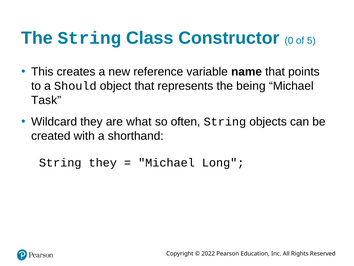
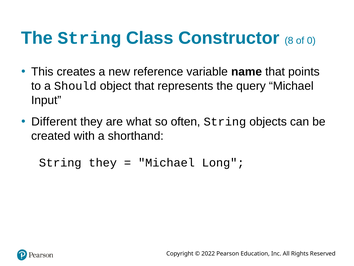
0: 0 -> 8
5: 5 -> 0
being: being -> query
Task: Task -> Input
Wildcard: Wildcard -> Different
